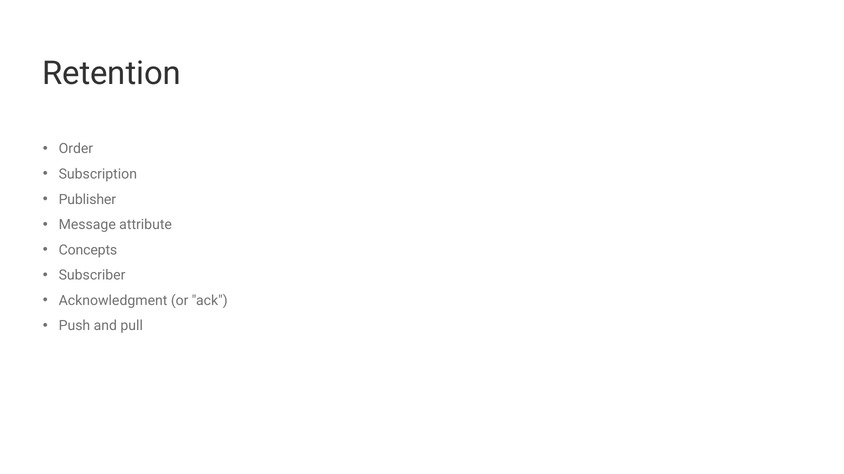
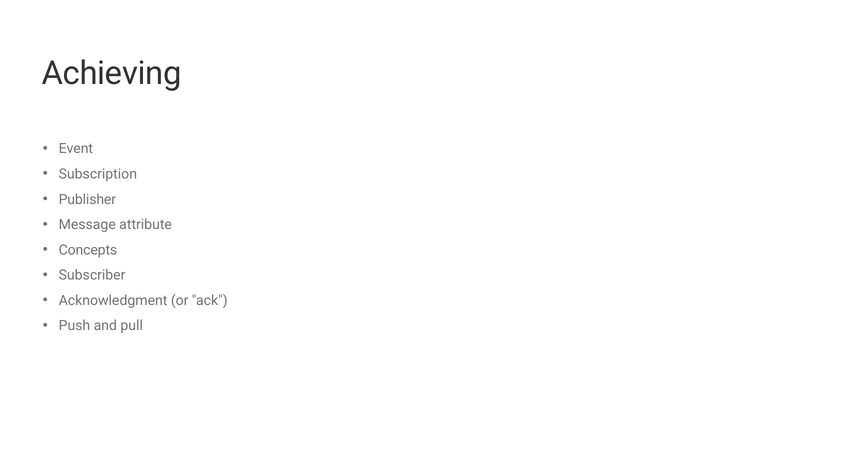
Retention: Retention -> Achieving
Order: Order -> Event
